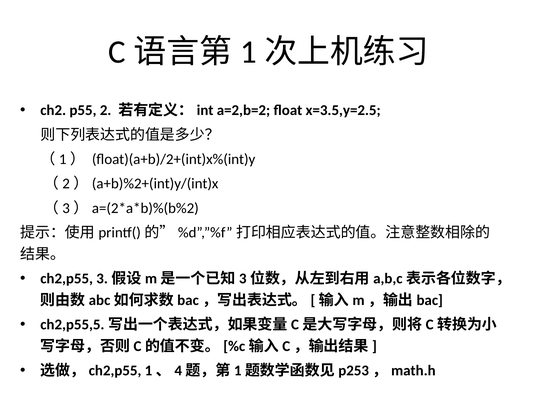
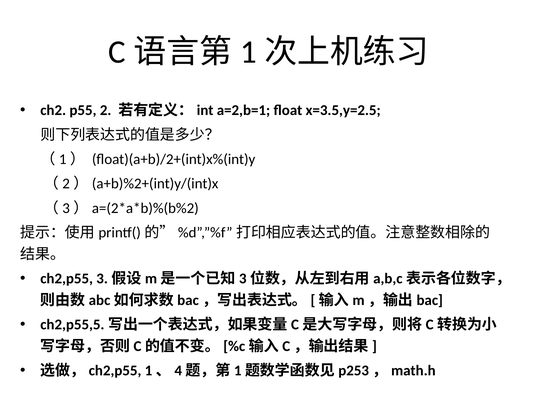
a=2,b=2: a=2,b=2 -> a=2,b=1
